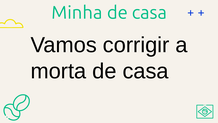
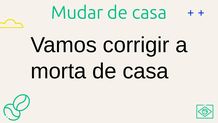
Minha: Minha -> Mudar
